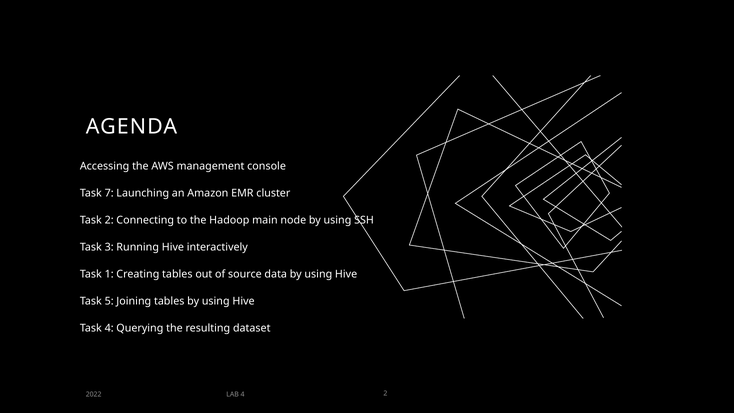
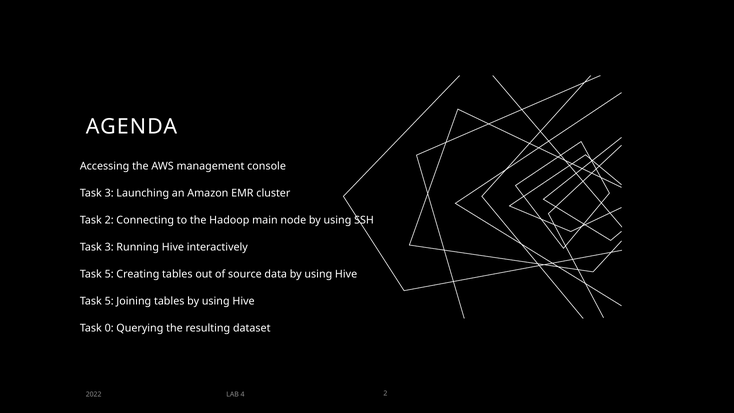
7 at (109, 193): 7 -> 3
1 at (109, 274): 1 -> 5
Task 4: 4 -> 0
